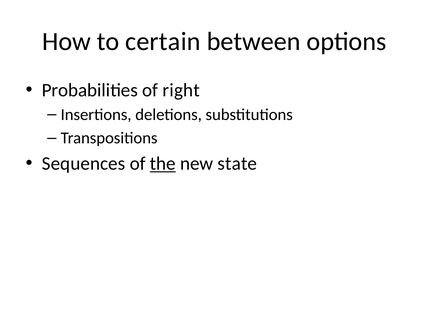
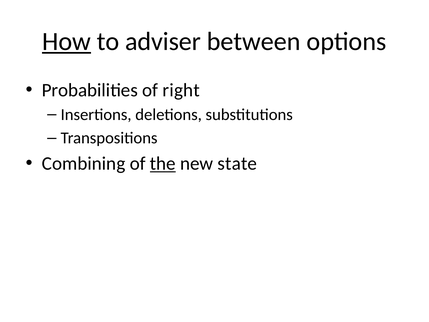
How underline: none -> present
certain: certain -> adviser
Sequences: Sequences -> Combining
